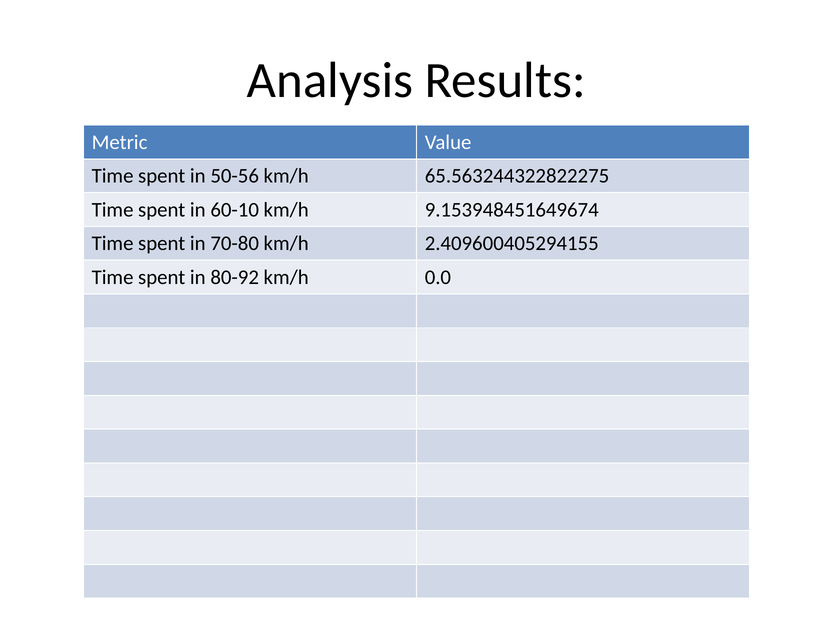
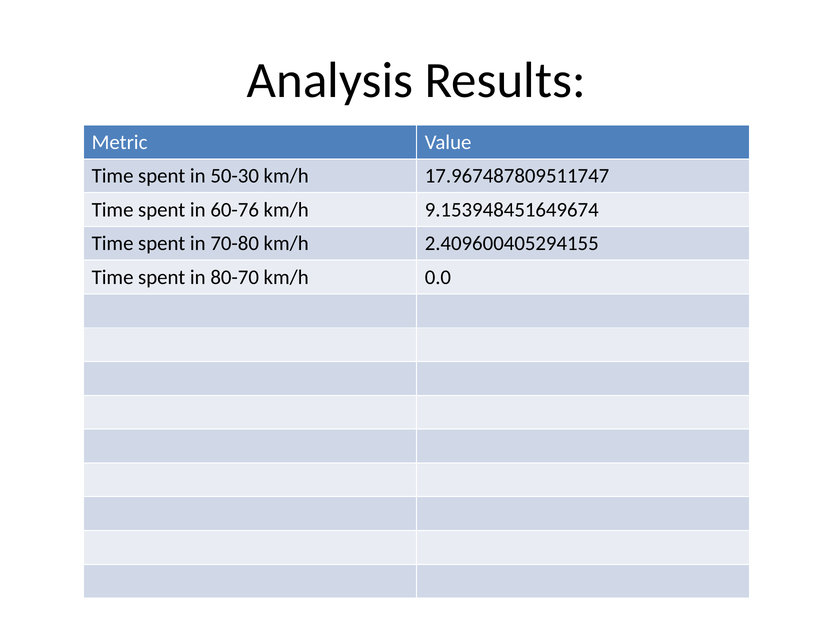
50-56: 50-56 -> 50-30
65.563244322822275: 65.563244322822275 -> 17.967487809511747
60-10: 60-10 -> 60-76
80-92: 80-92 -> 80-70
